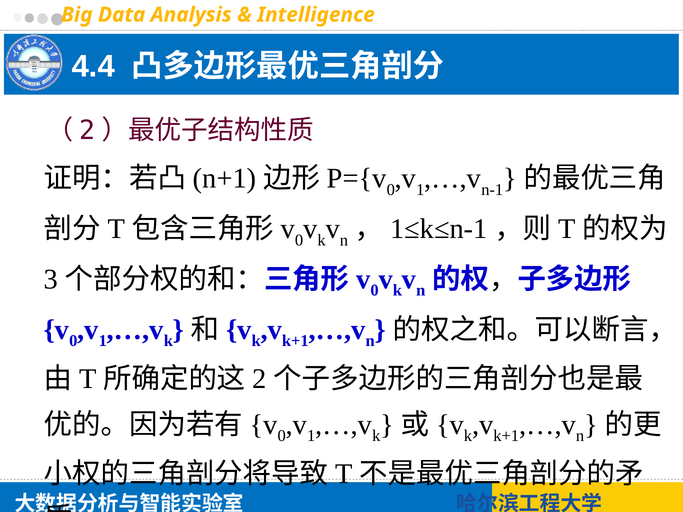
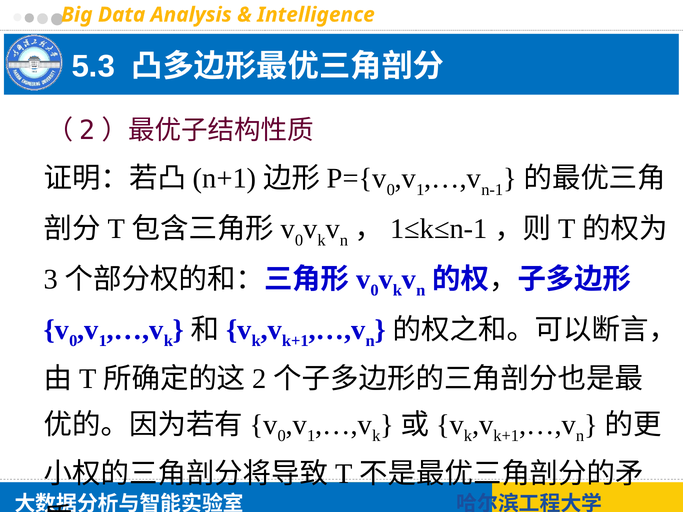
4.4: 4.4 -> 5.3
